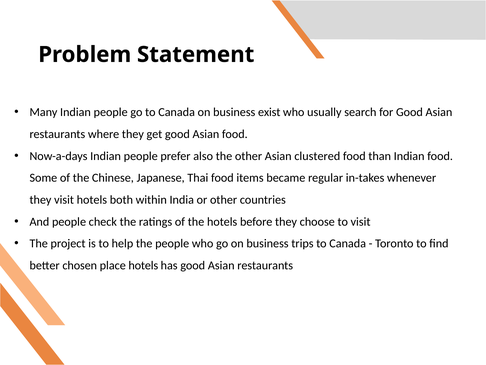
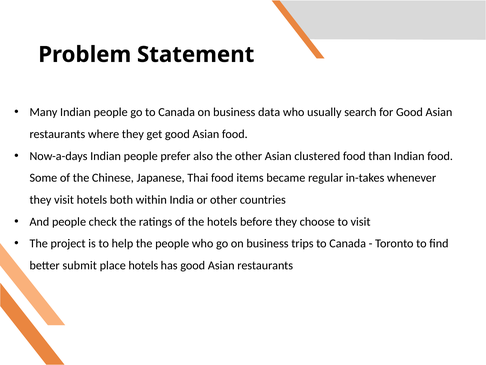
exist: exist -> data
chosen: chosen -> submit
